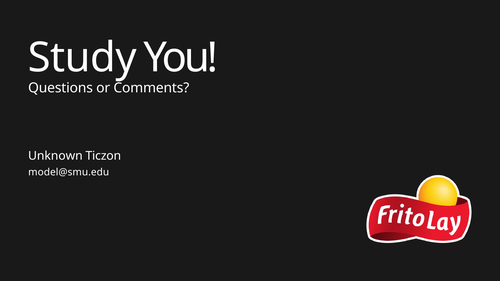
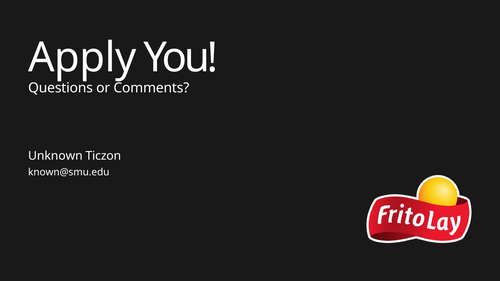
Study: Study -> Apply
model@smu.edu: model@smu.edu -> known@smu.edu
